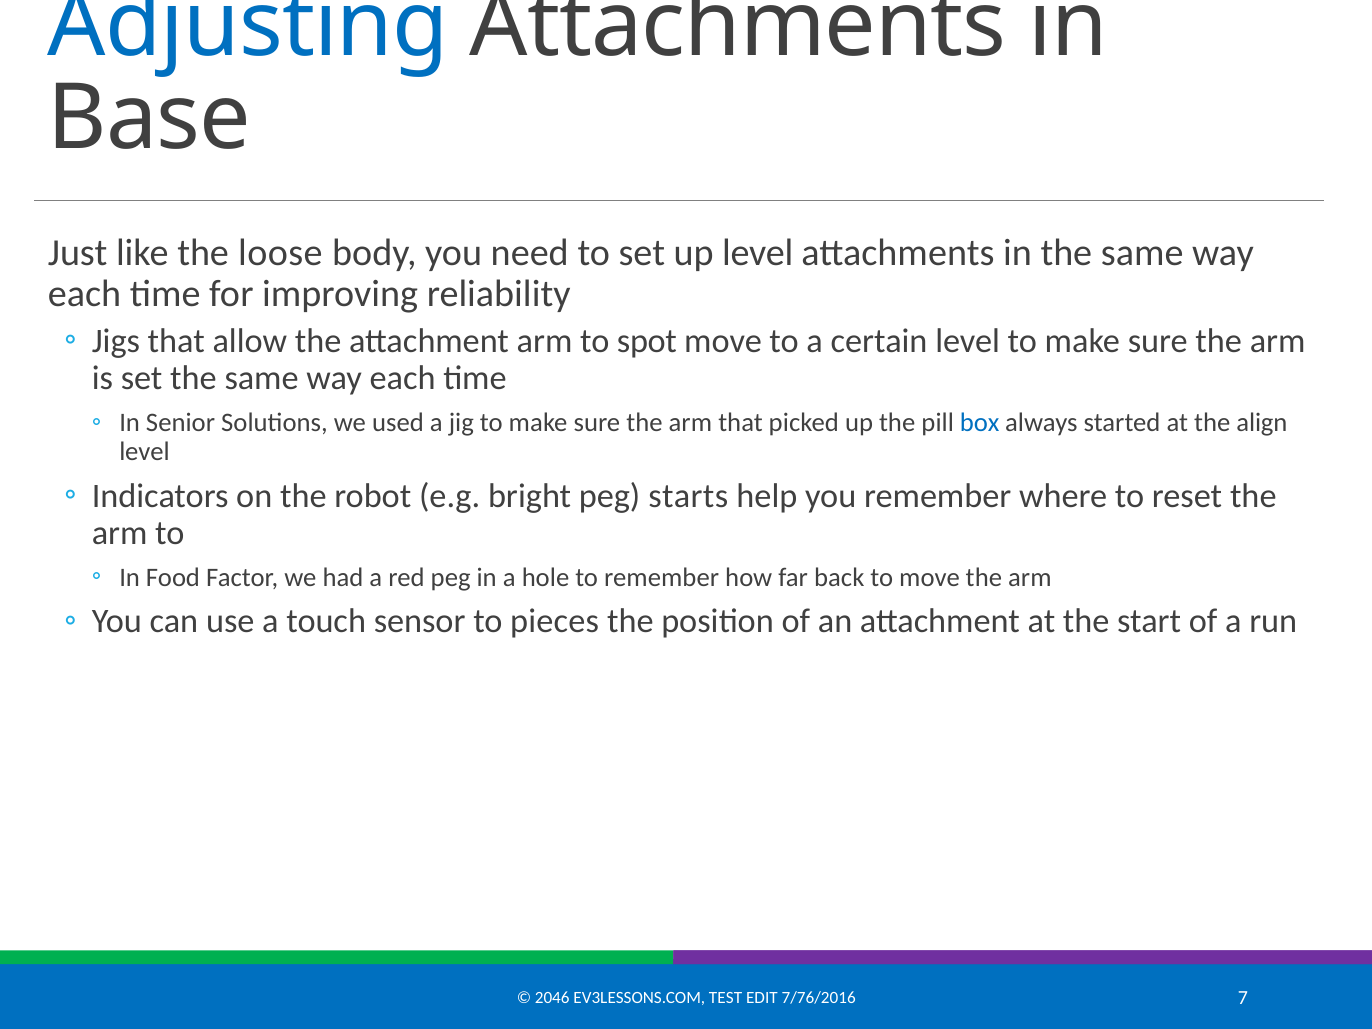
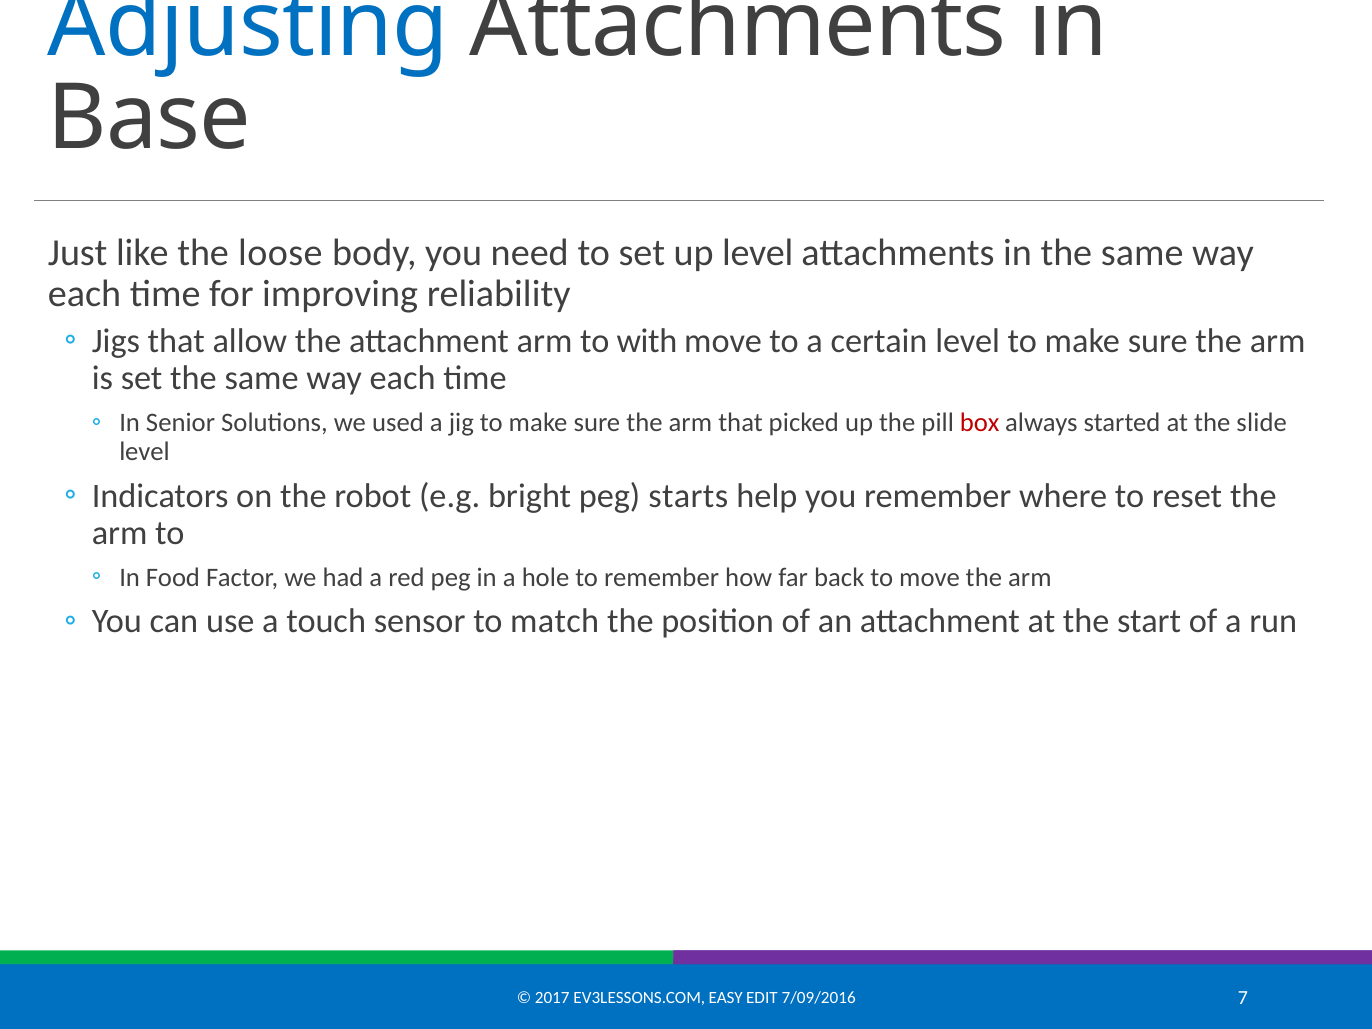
spot: spot -> with
box colour: blue -> red
align: align -> slide
pieces: pieces -> match
2046: 2046 -> 2017
TEST: TEST -> EASY
7/76/2016: 7/76/2016 -> 7/09/2016
